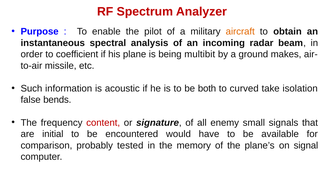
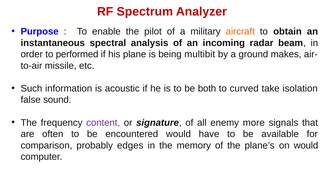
coefficient: coefficient -> performed
bends: bends -> sound
content colour: red -> purple
small: small -> more
initial: initial -> often
tested: tested -> edges
on signal: signal -> would
